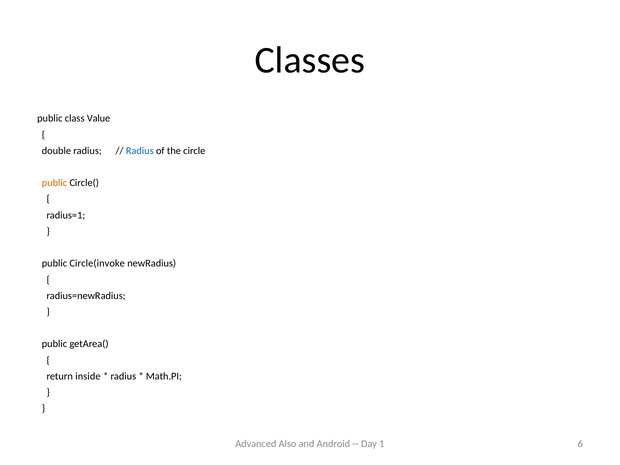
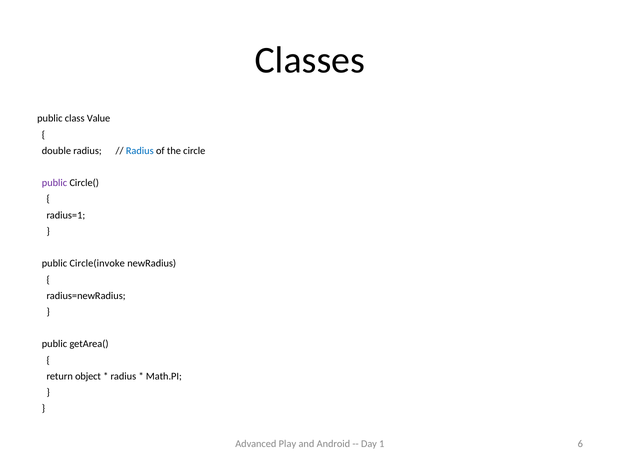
public at (55, 183) colour: orange -> purple
inside: inside -> object
Also: Also -> Play
